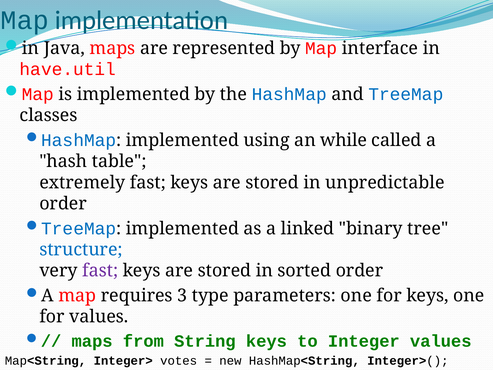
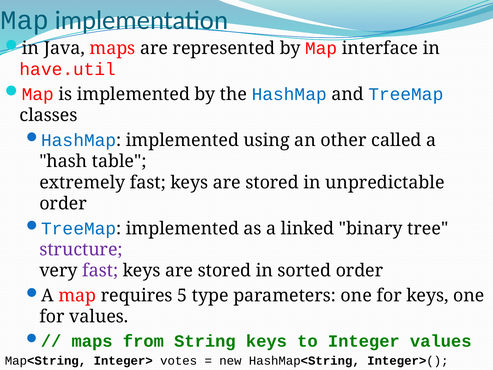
while: while -> other
structure colour: blue -> purple
3: 3 -> 5
